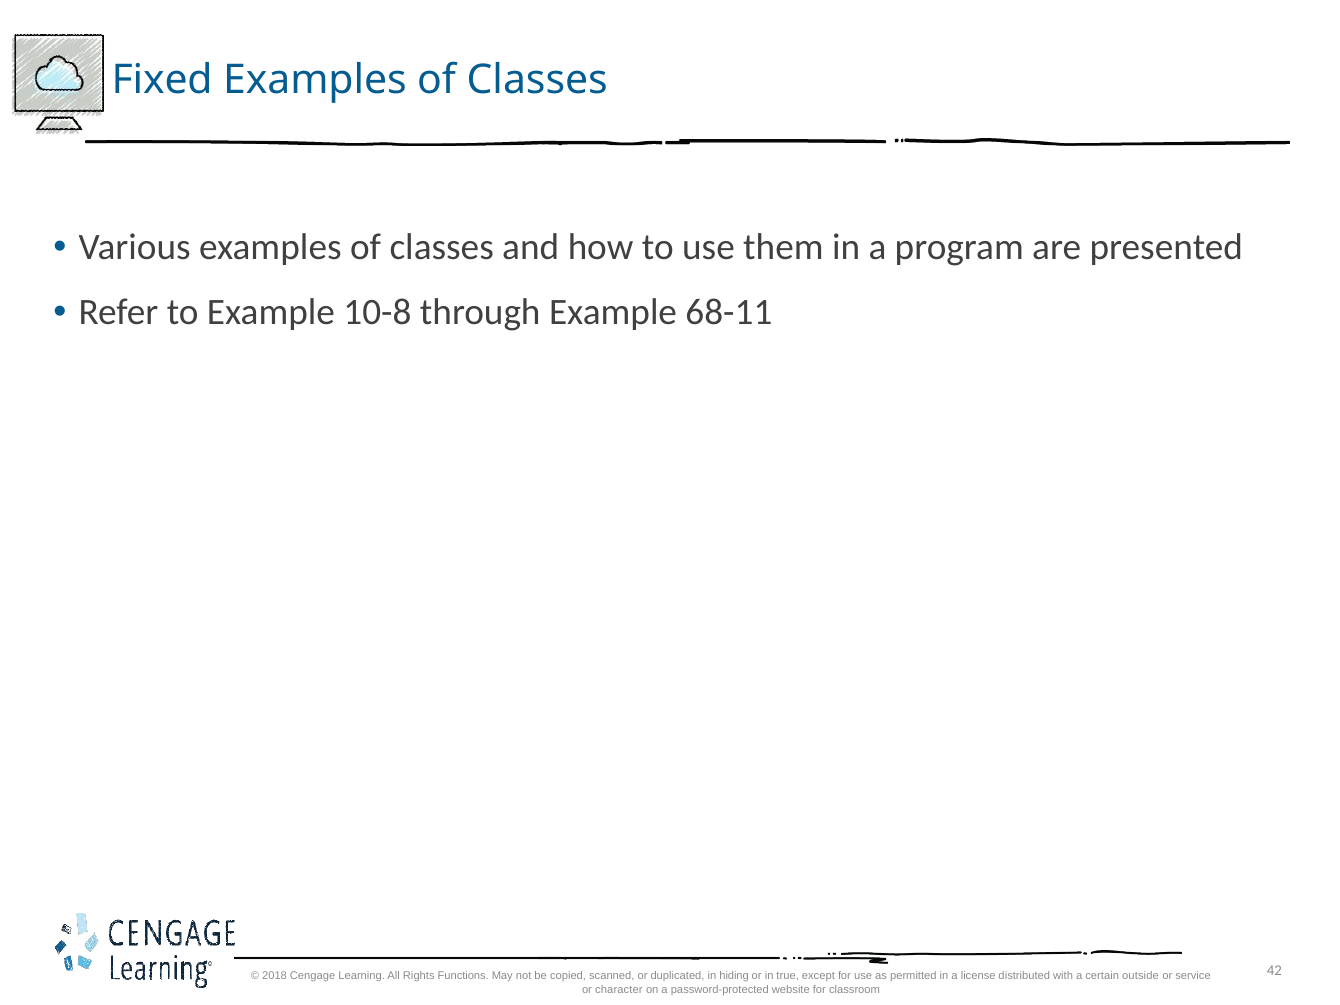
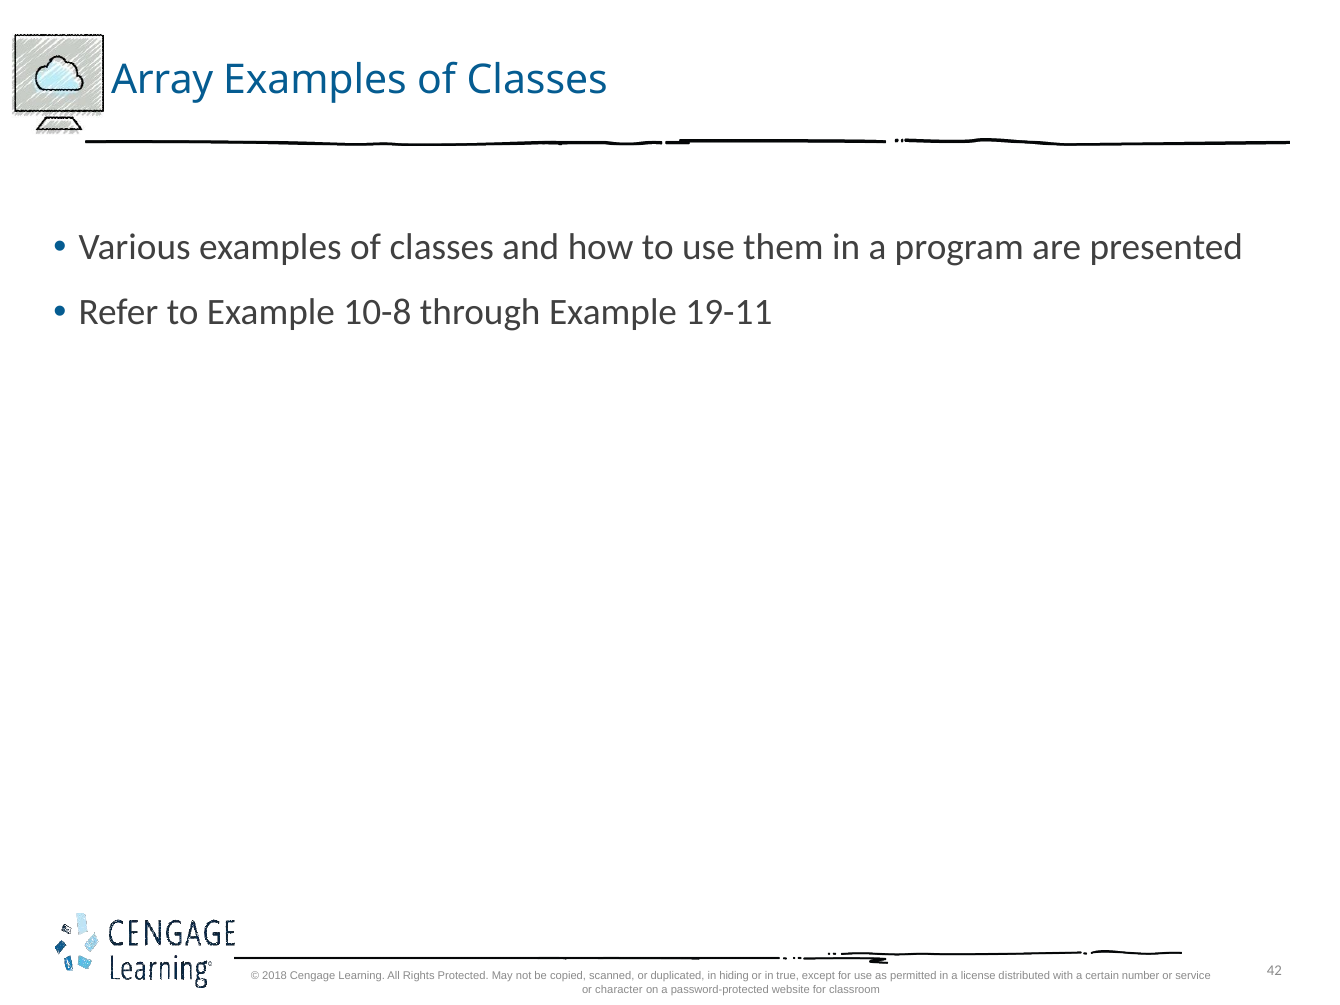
Fixed: Fixed -> Array
68-11: 68-11 -> 19-11
Functions: Functions -> Protected
outside: outside -> number
